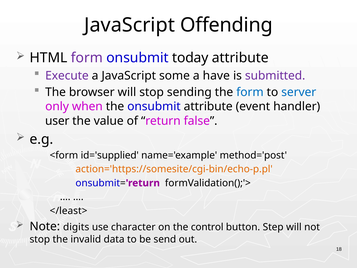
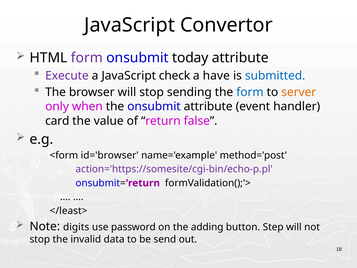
Offending: Offending -> Convertor
some: some -> check
submitted colour: purple -> blue
server colour: blue -> orange
user: user -> card
id='supplied: id='supplied -> id='browser
action='https://somesite/cgi-bin/echo-p.pl colour: orange -> purple
character: character -> password
control: control -> adding
